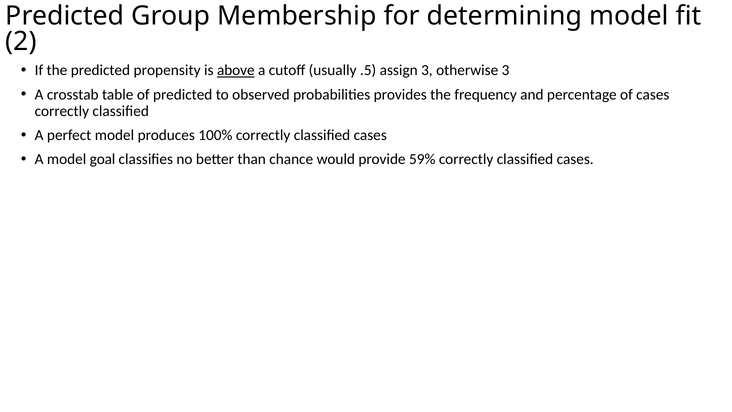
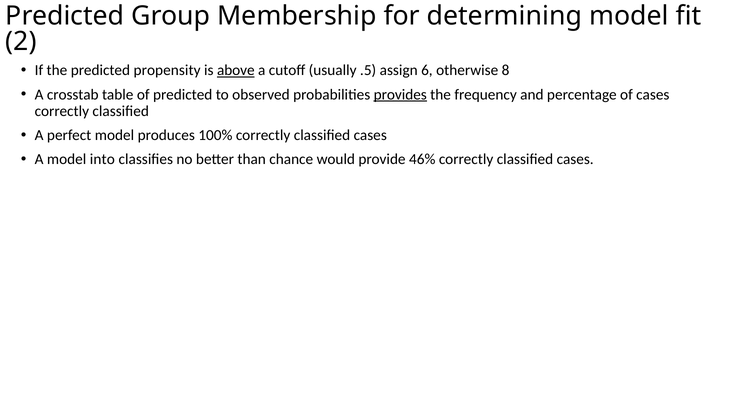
assign 3: 3 -> 6
otherwise 3: 3 -> 8
provides underline: none -> present
goal: goal -> into
59%: 59% -> 46%
